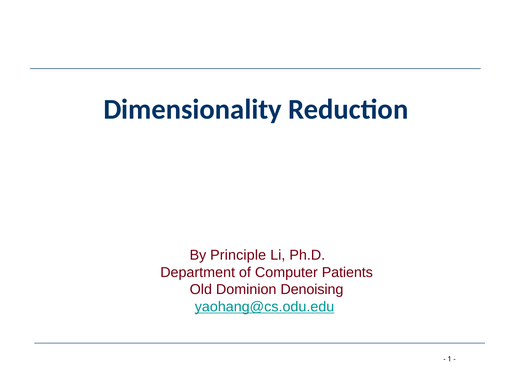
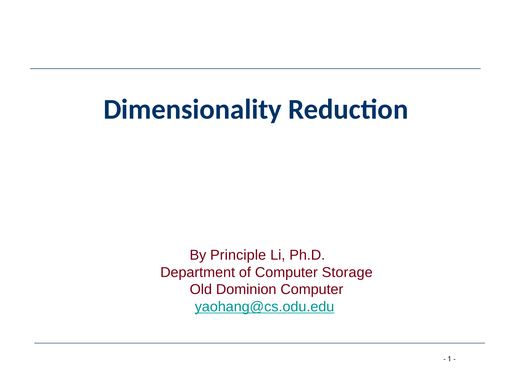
Patients: Patients -> Storage
Dominion Denoising: Denoising -> Computer
